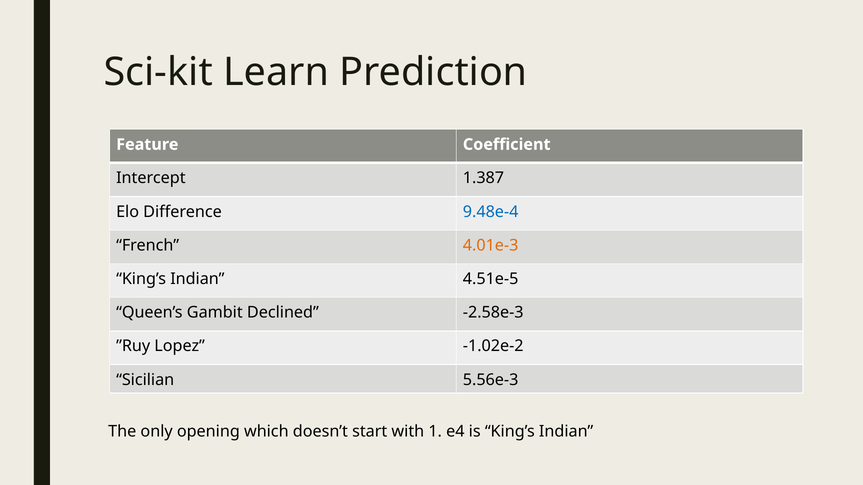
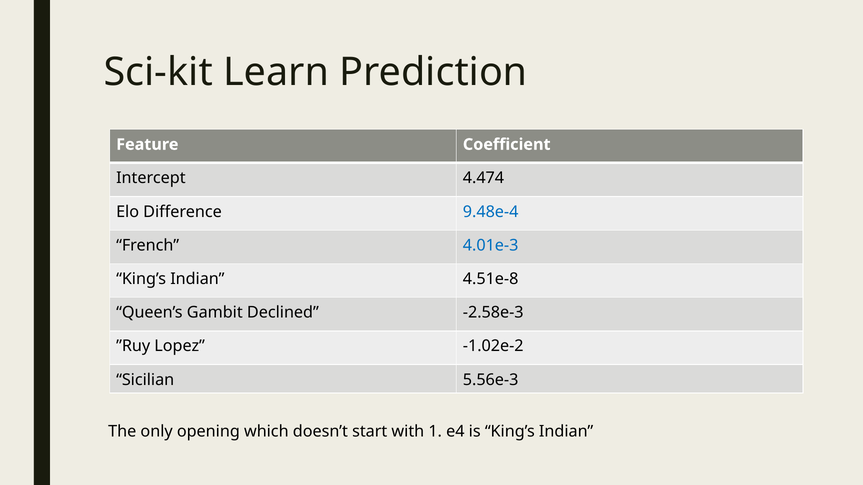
1.387: 1.387 -> 4.474
4.01e-3 colour: orange -> blue
4.51e-5: 4.51e-5 -> 4.51e-8
